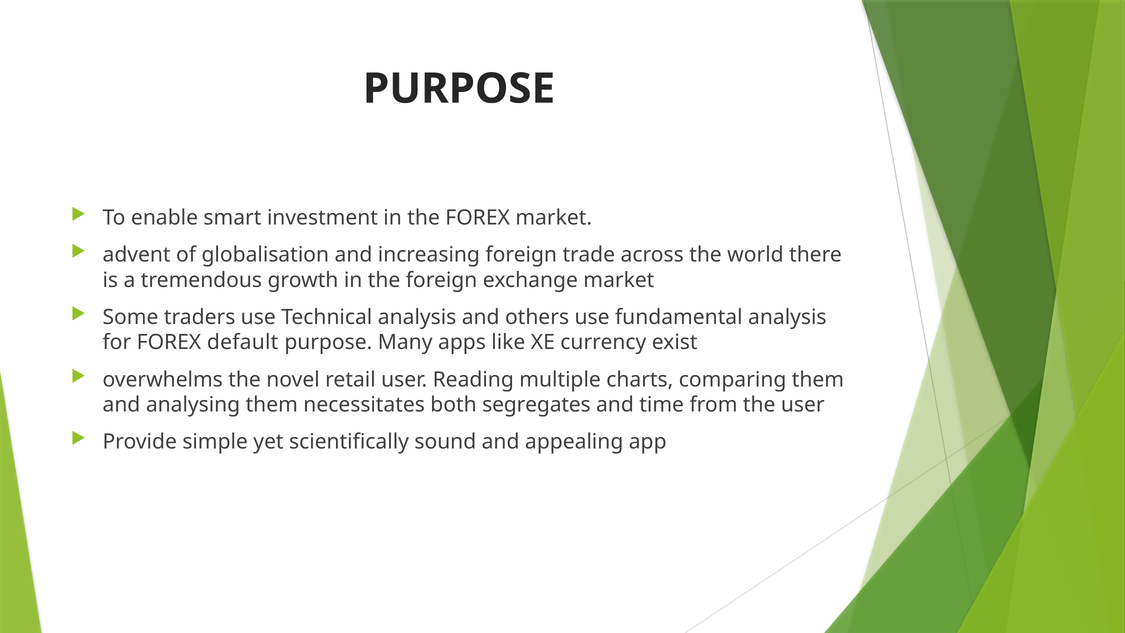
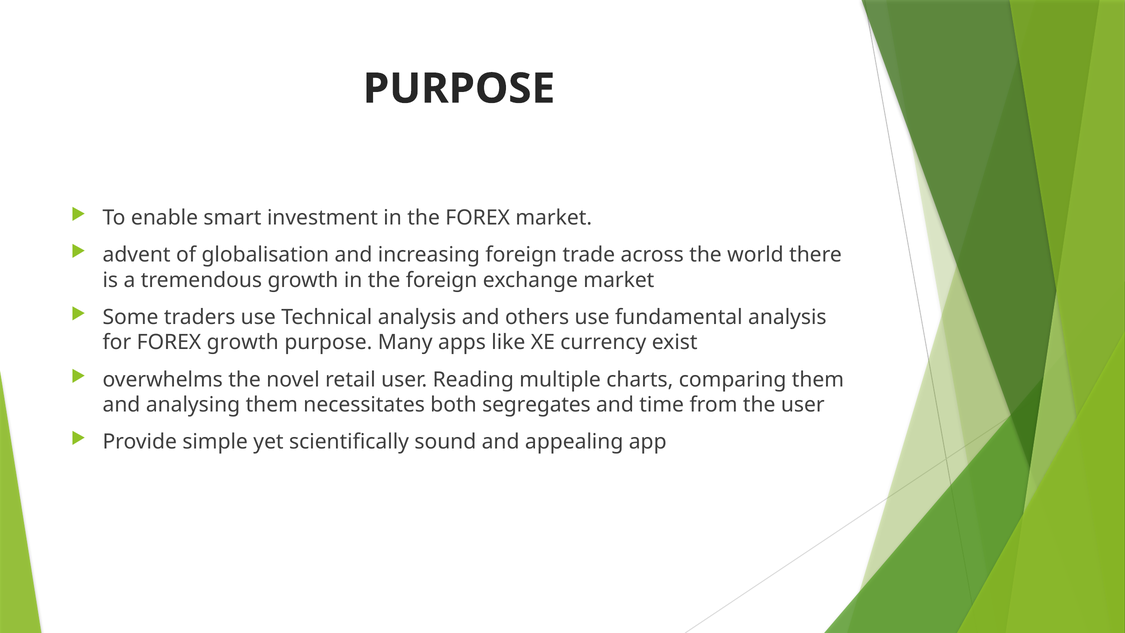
FOREX default: default -> growth
